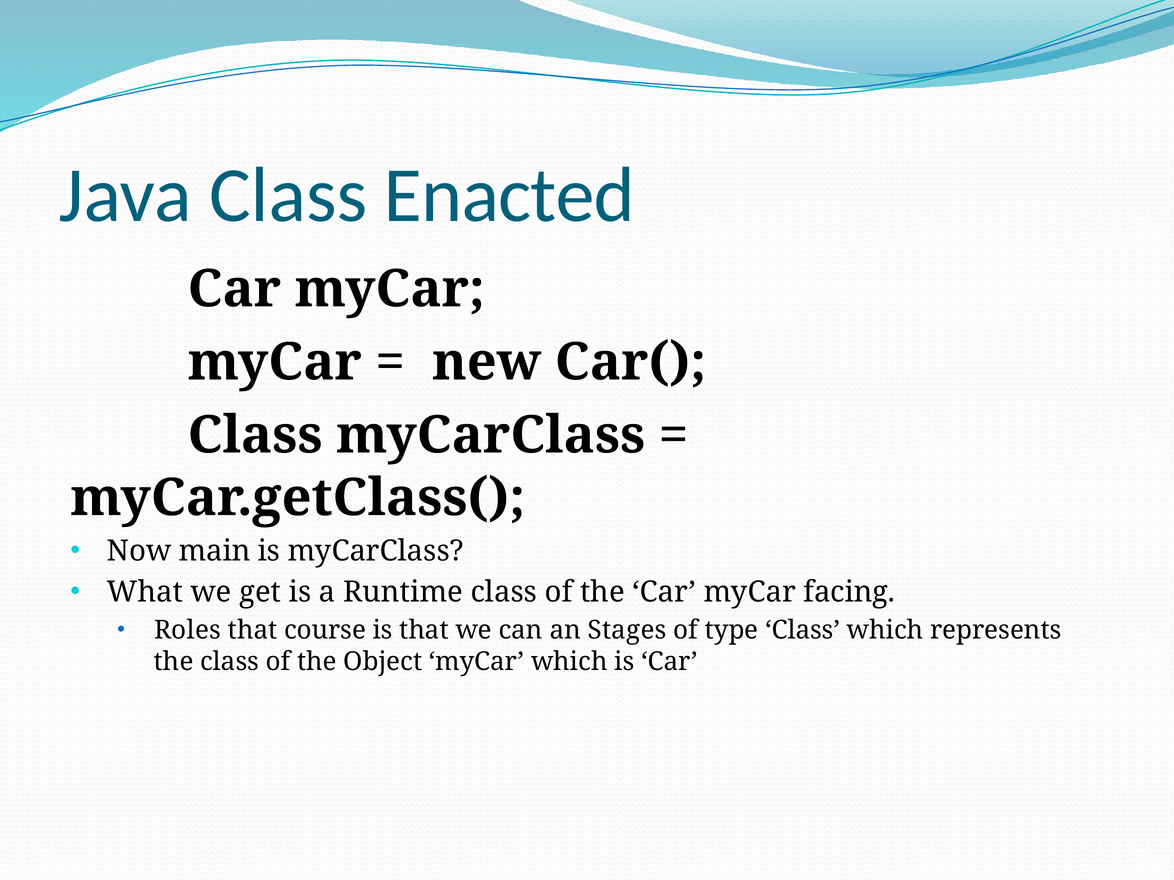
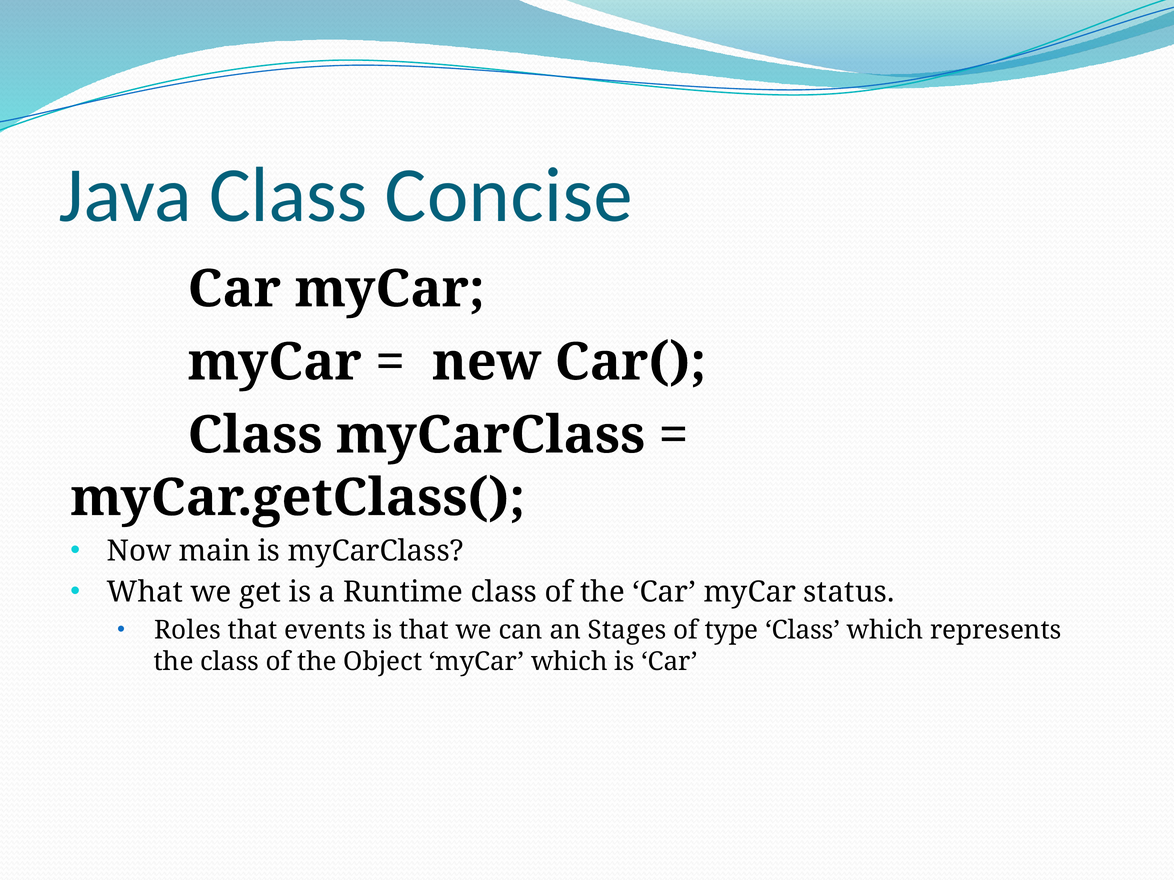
Enacted: Enacted -> Concise
facing: facing -> status
course: course -> events
